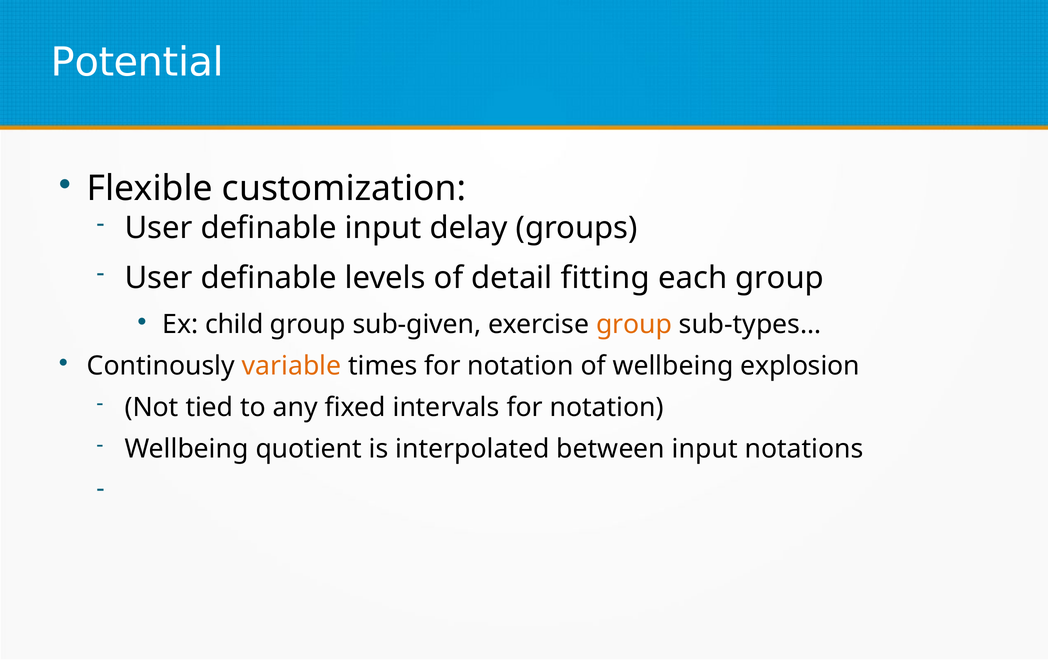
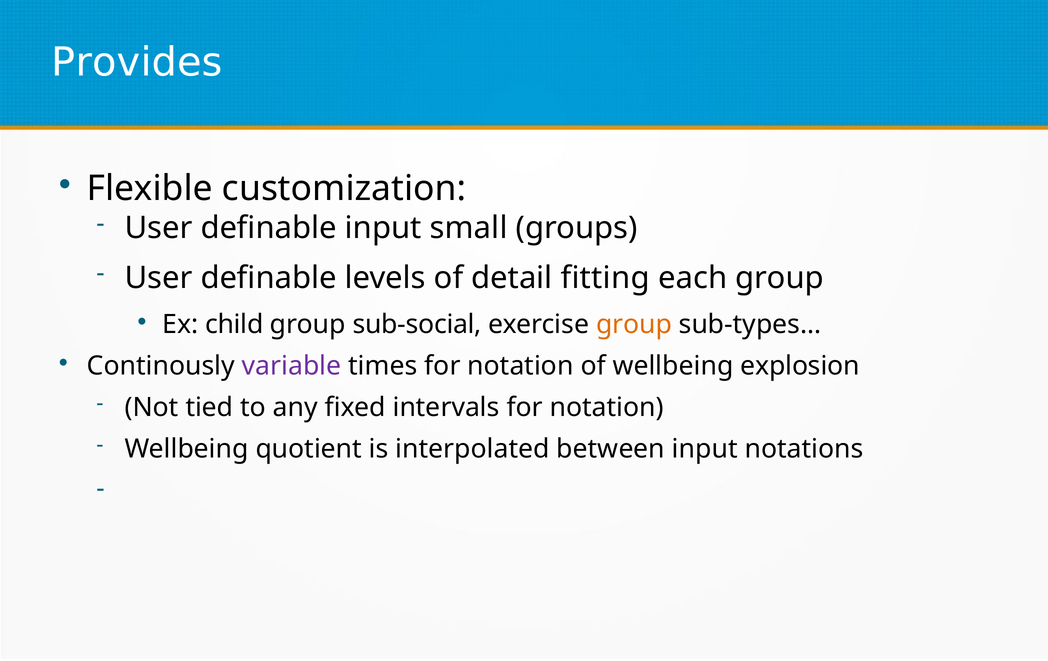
Potential: Potential -> Provides
delay: delay -> small
sub-given: sub-given -> sub-social
variable colour: orange -> purple
